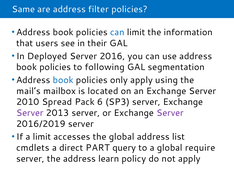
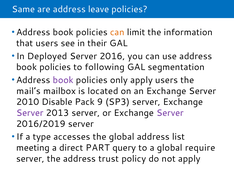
filter: filter -> leave
can at (117, 32) colour: blue -> orange
book at (63, 80) colour: blue -> purple
apply using: using -> users
Spread: Spread -> Disable
6: 6 -> 9
a limit: limit -> type
cmdlets: cmdlets -> meeting
learn: learn -> trust
